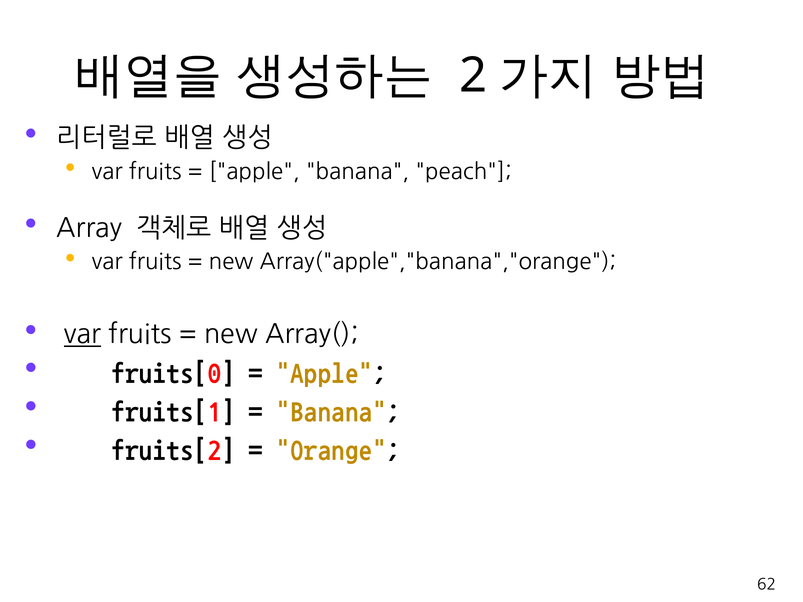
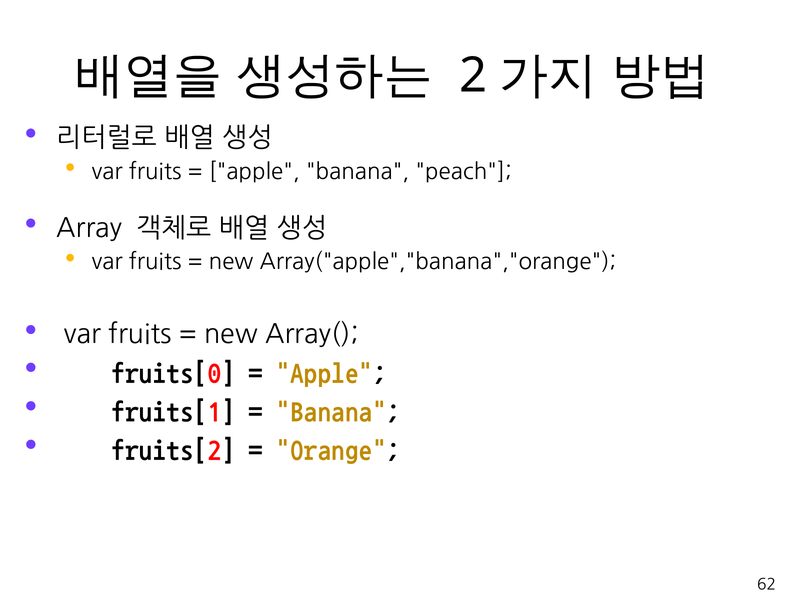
var at (82, 335) underline: present -> none
